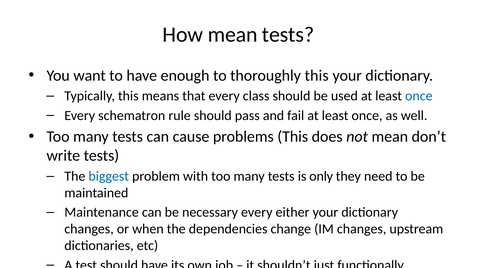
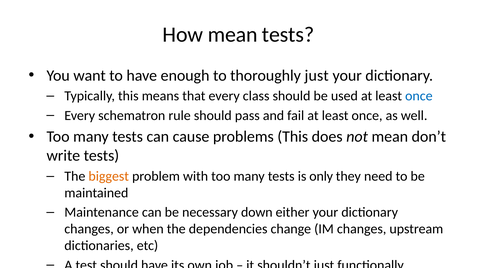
thoroughly this: this -> just
biggest colour: blue -> orange
necessary every: every -> down
